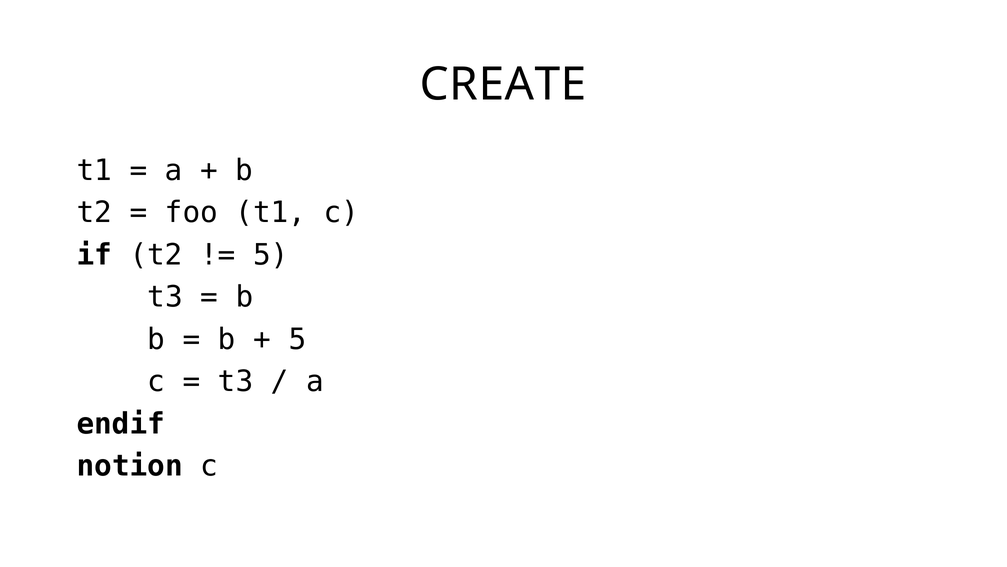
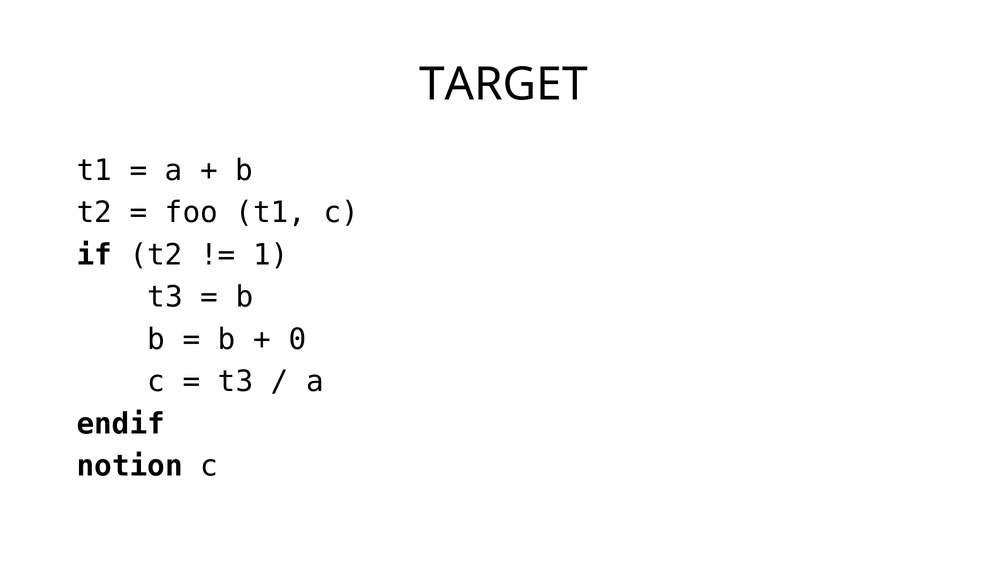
CREATE: CREATE -> TARGET
5 at (271, 255): 5 -> 1
5 at (297, 339): 5 -> 0
